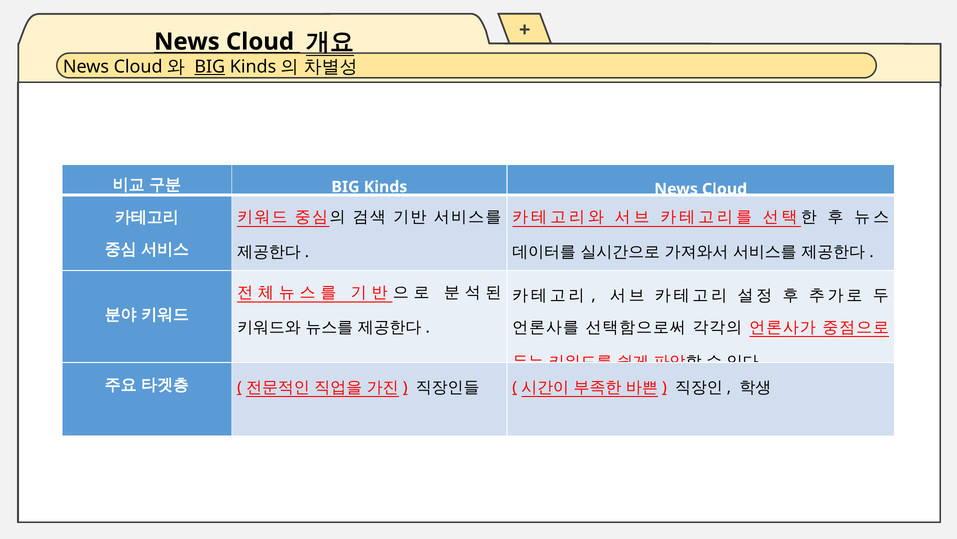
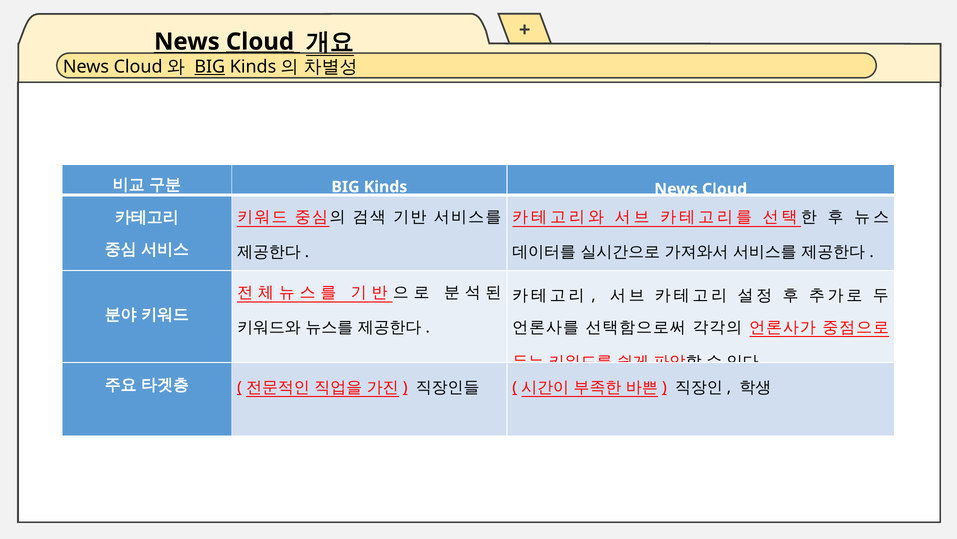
Cloud at (260, 42) underline: none -> present
